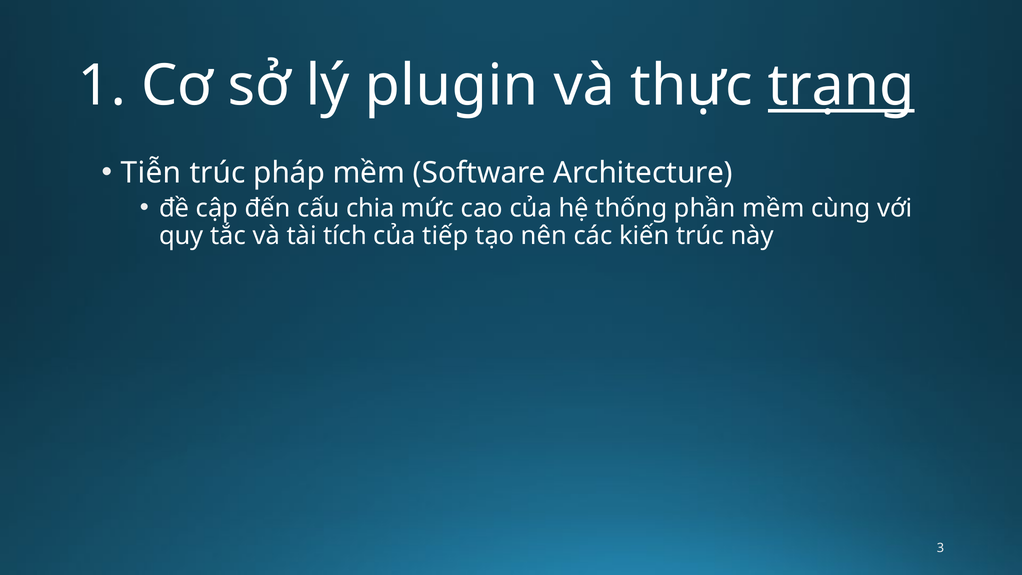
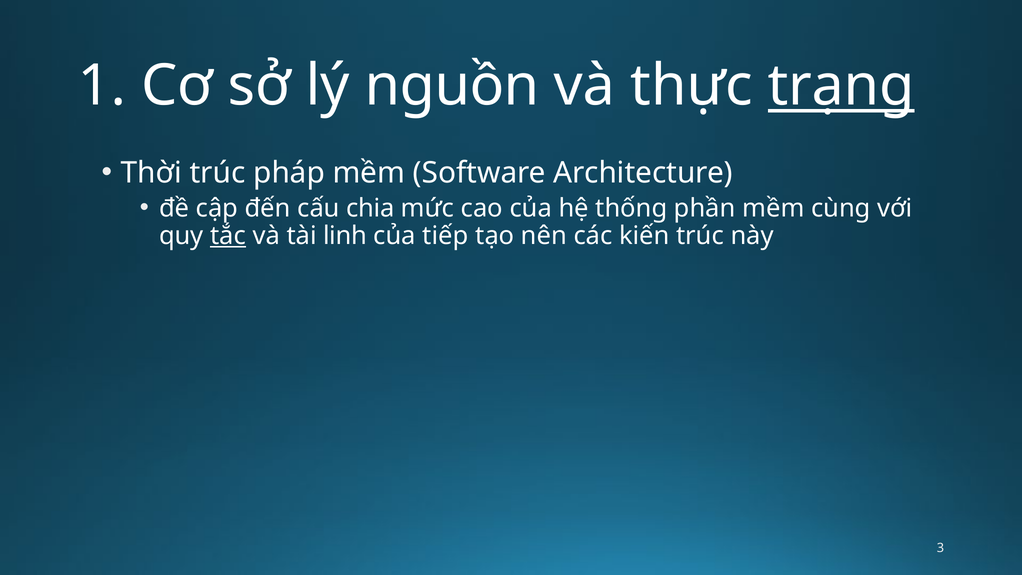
plugin: plugin -> nguồn
Tiễn: Tiễn -> Thời
tắc underline: none -> present
tích: tích -> linh
